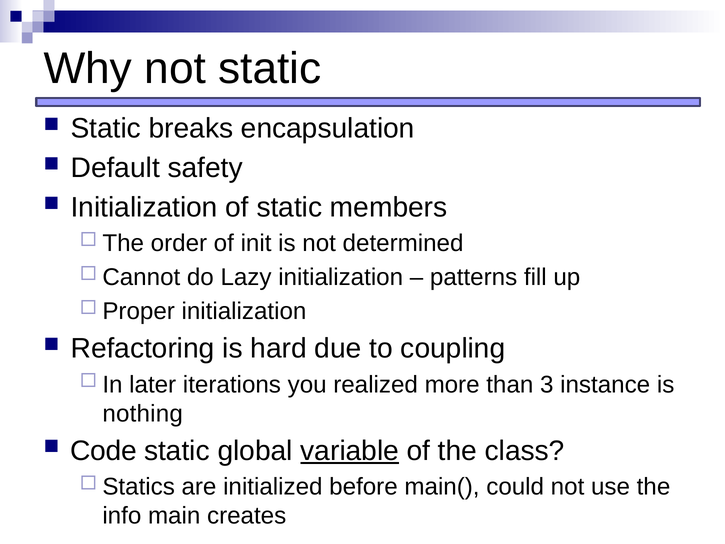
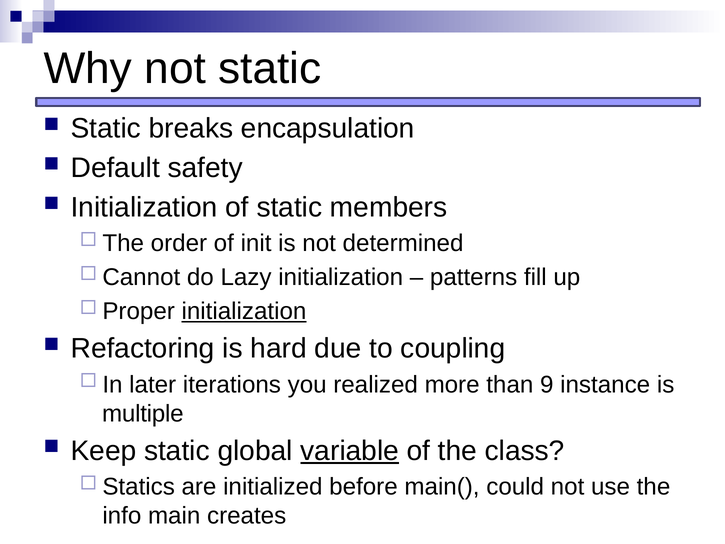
initialization at (244, 311) underline: none -> present
3: 3 -> 9
nothing: nothing -> multiple
Code: Code -> Keep
